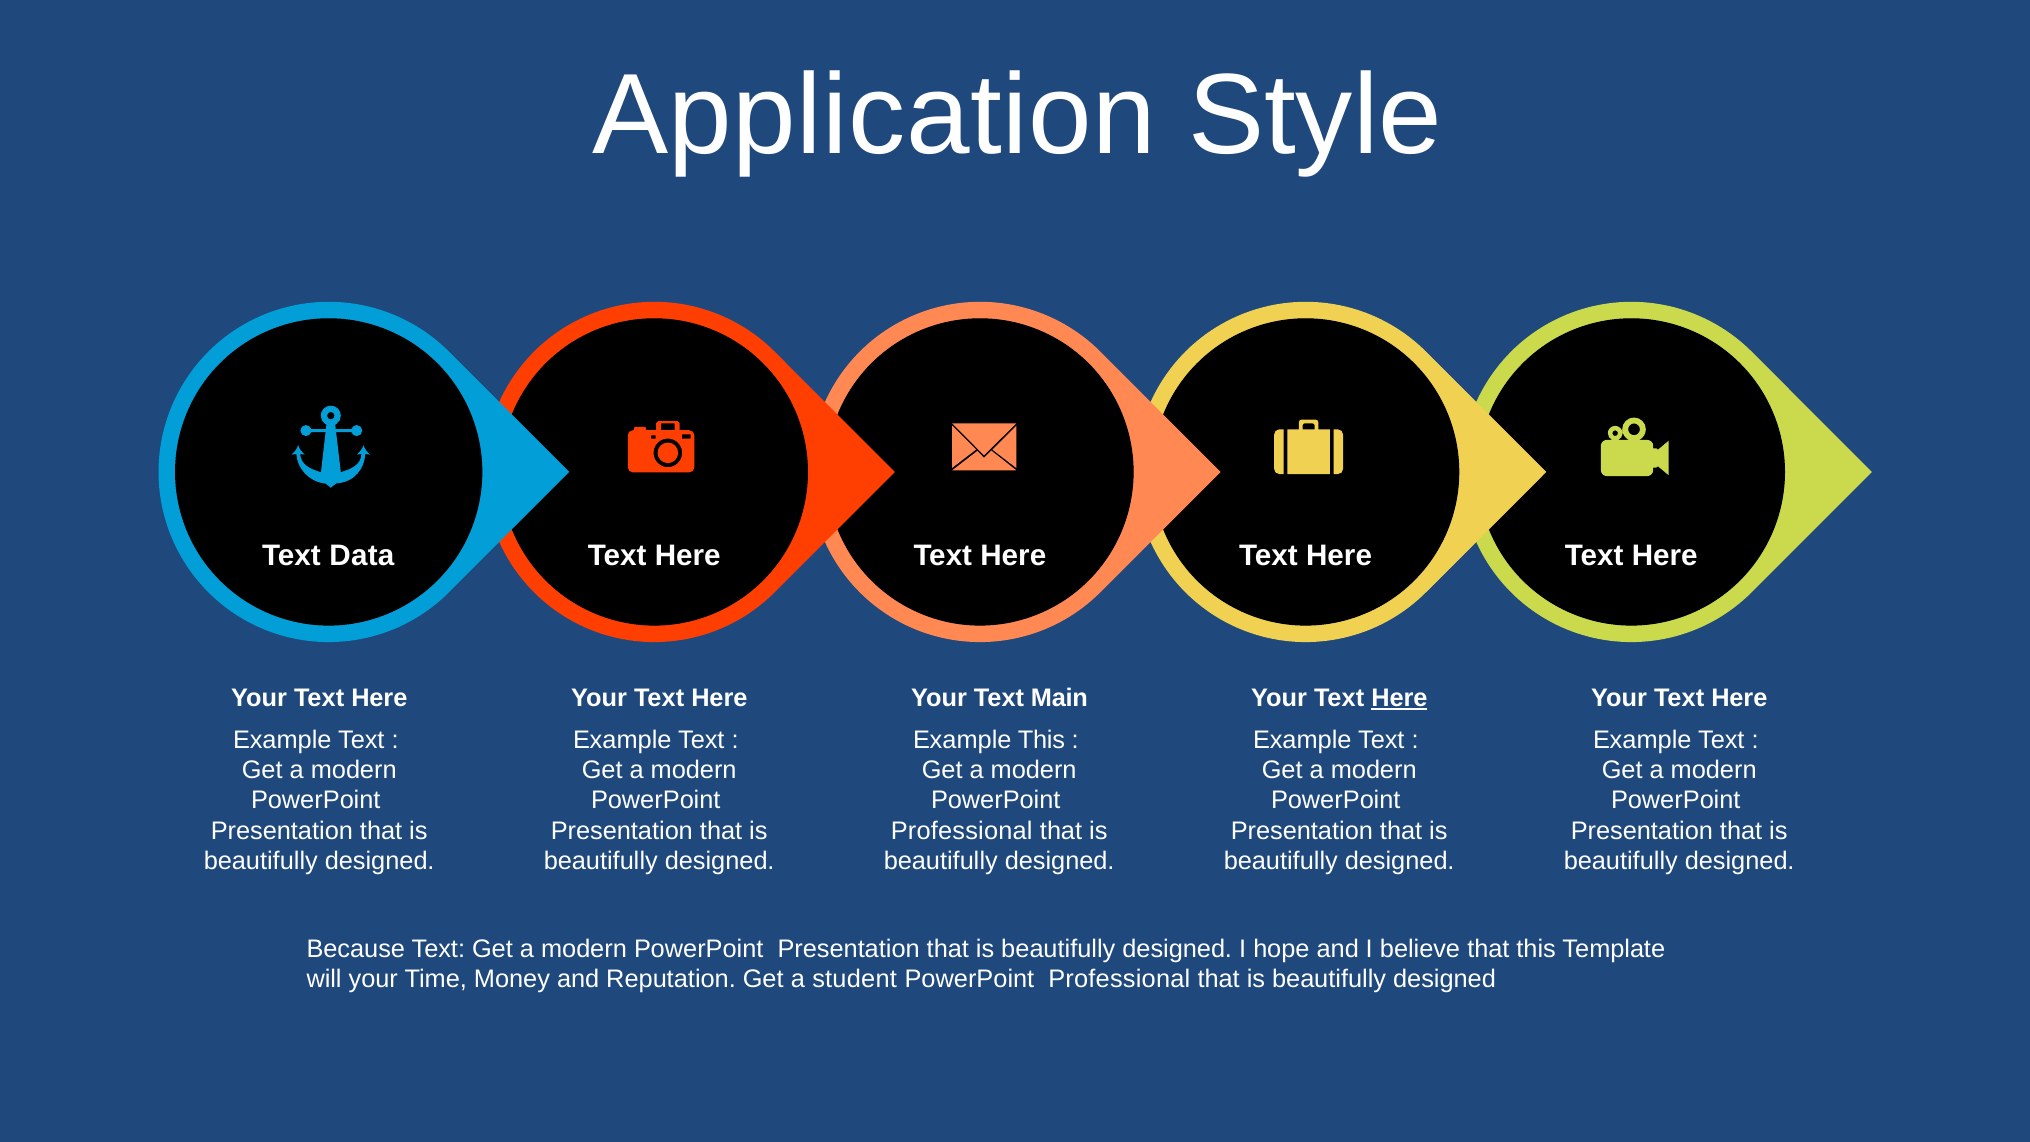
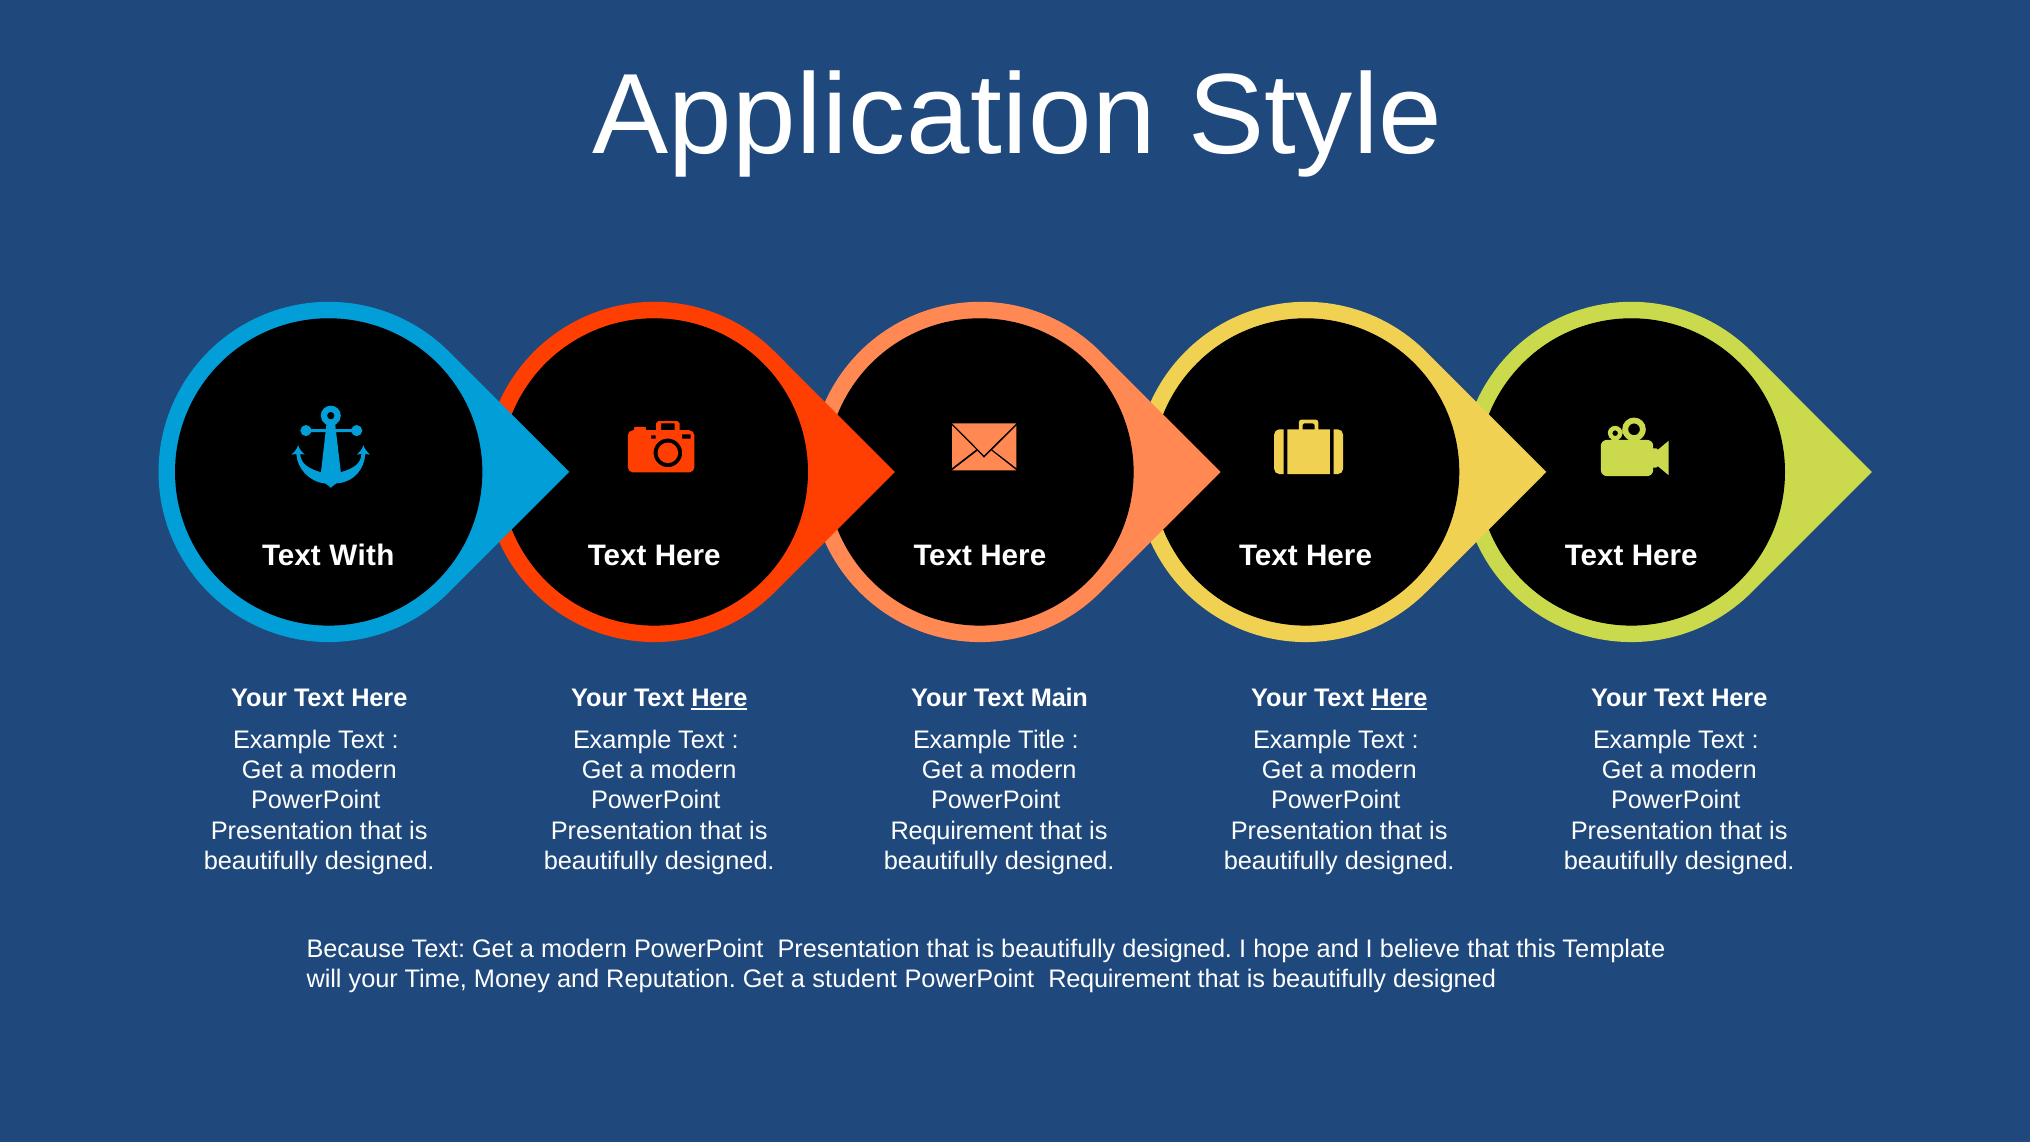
Data: Data -> With
Here at (719, 698) underline: none -> present
Example This: This -> Title
Professional at (962, 831): Professional -> Requirement
Professional at (1119, 979): Professional -> Requirement
